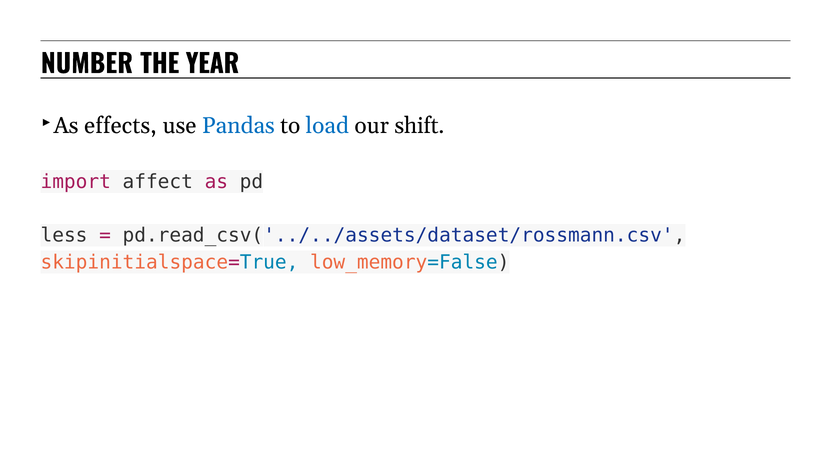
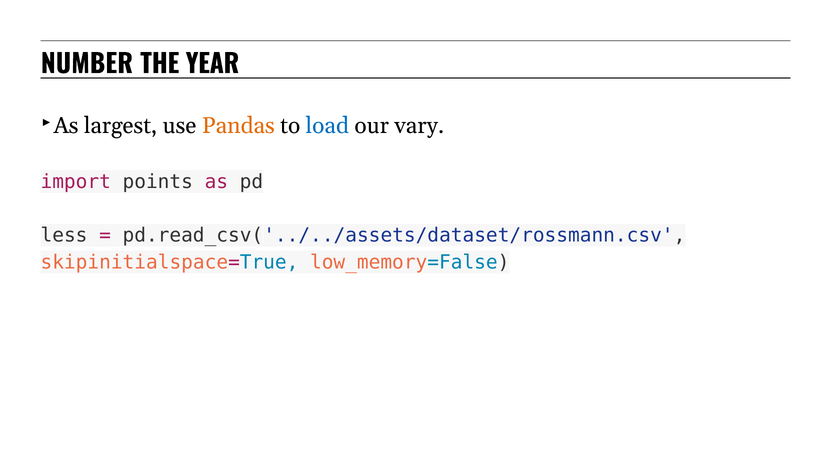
effects: effects -> largest
Pandas colour: blue -> orange
shift: shift -> vary
affect: affect -> points
